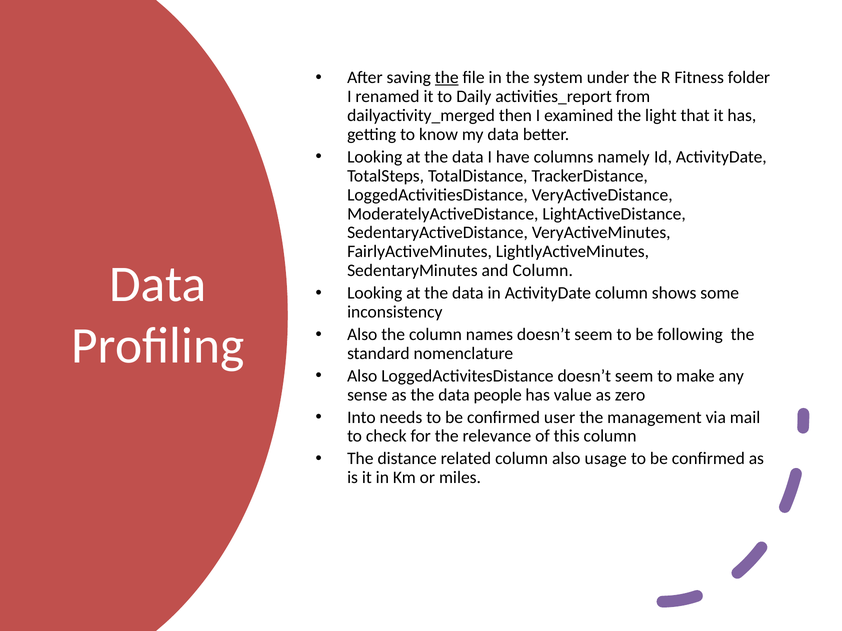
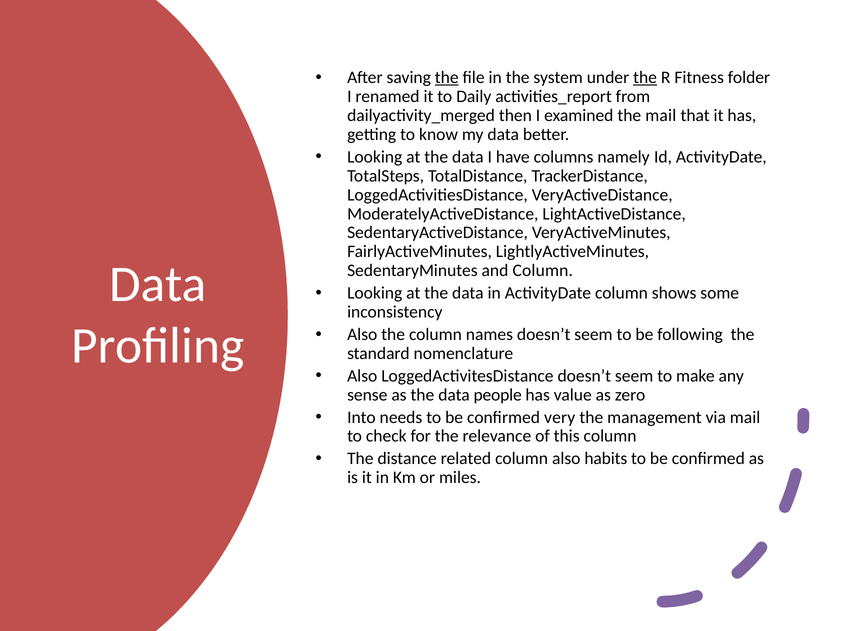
the at (645, 78) underline: none -> present
the light: light -> mail
user: user -> very
usage: usage -> habits
